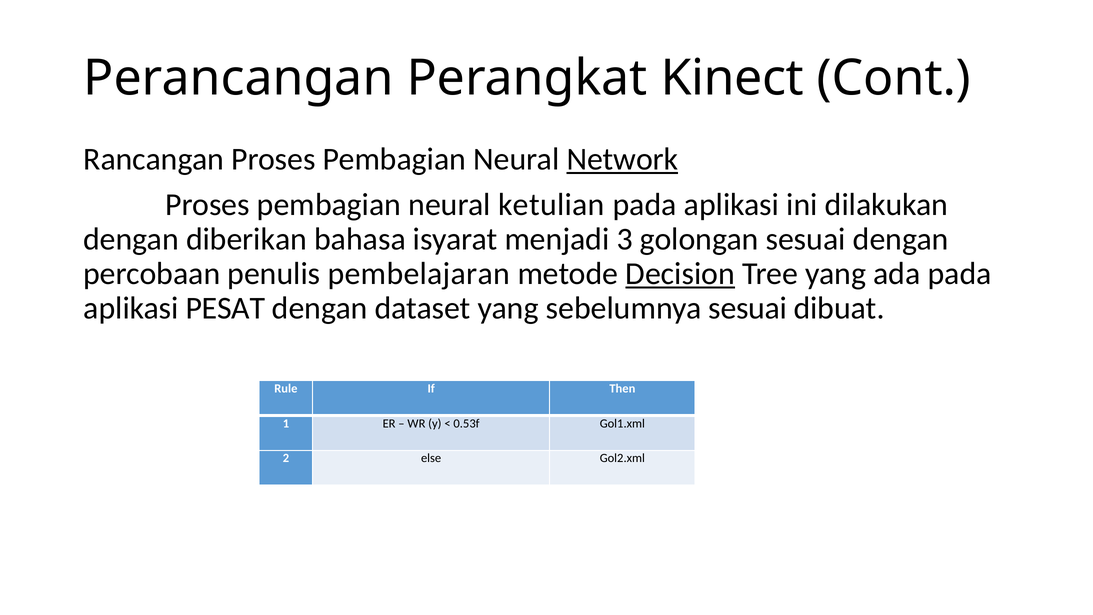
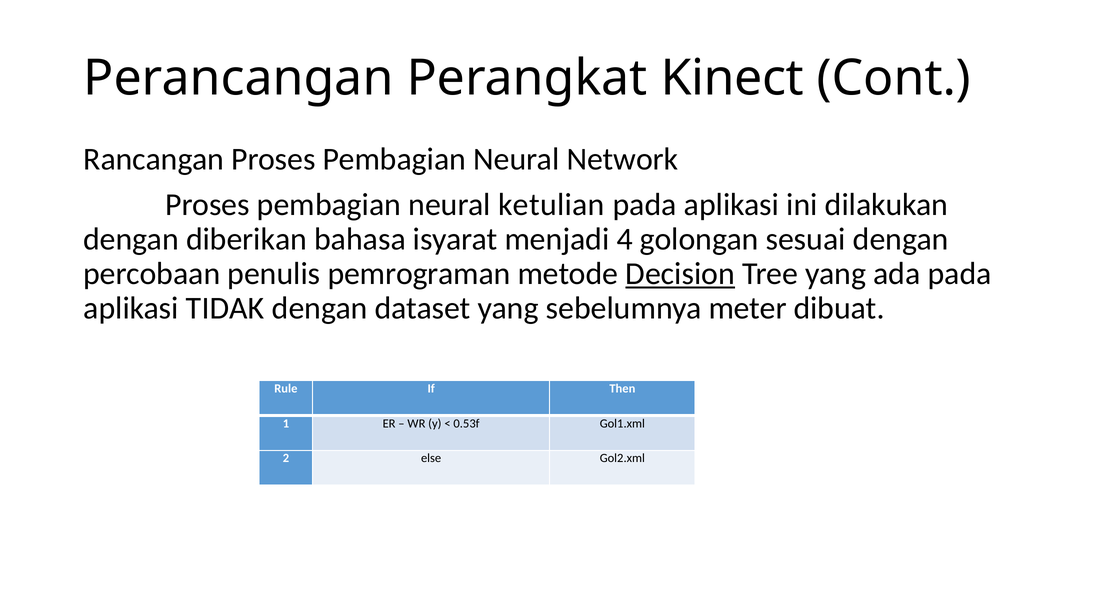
Network underline: present -> none
3: 3 -> 4
pembelajaran: pembelajaran -> pemrograman
PESAT: PESAT -> TIDAK
sebelumnya sesuai: sesuai -> meter
